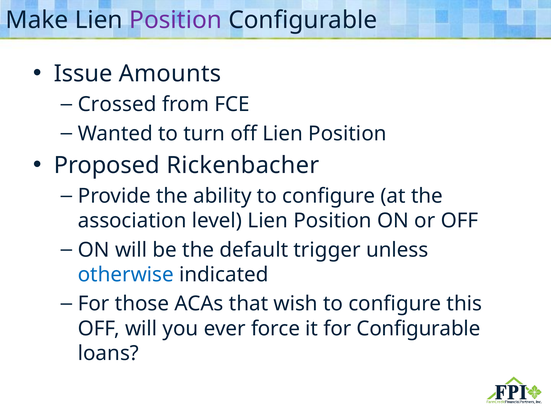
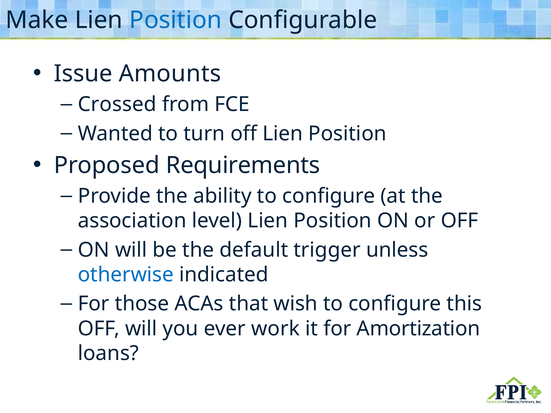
Position at (176, 20) colour: purple -> blue
Rickenbacher: Rickenbacher -> Requirements
force: force -> work
for Configurable: Configurable -> Amortization
